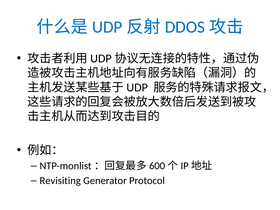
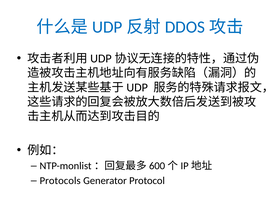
Revisiting: Revisiting -> Protocols
